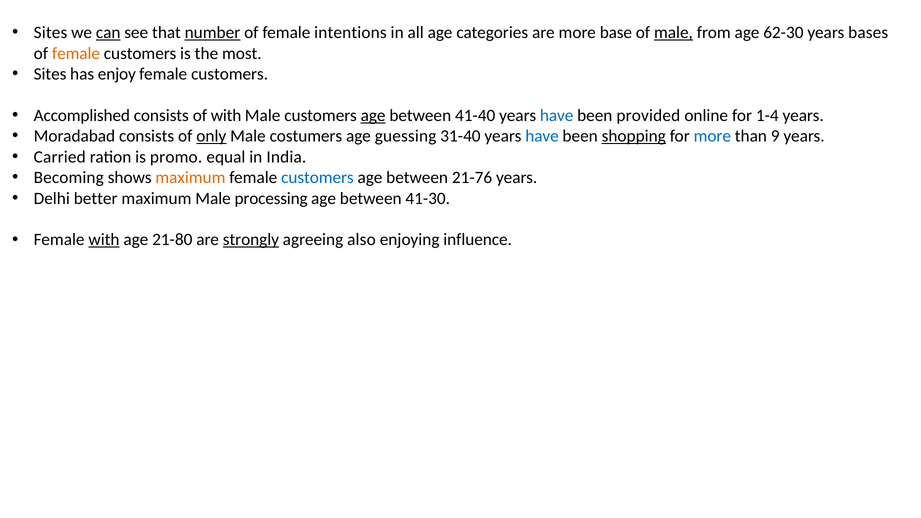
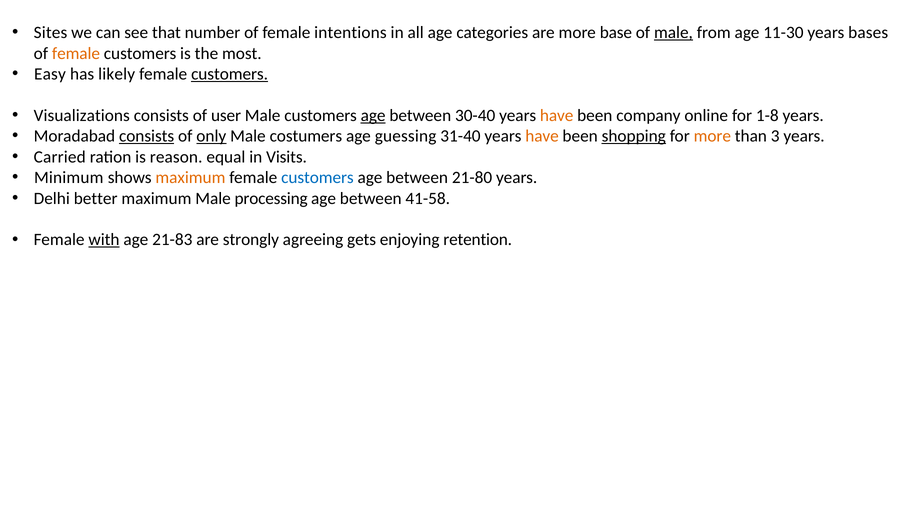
can underline: present -> none
number underline: present -> none
62-30: 62-30 -> 11-30
Sites at (50, 74): Sites -> Easy
enjoy: enjoy -> likely
customers at (230, 74) underline: none -> present
Accomplished: Accomplished -> Visualizations
of with: with -> user
41-40: 41-40 -> 30-40
have at (557, 115) colour: blue -> orange
provided: provided -> company
1-4: 1-4 -> 1-8
consists at (147, 136) underline: none -> present
have at (542, 136) colour: blue -> orange
more at (712, 136) colour: blue -> orange
9: 9 -> 3
promo: promo -> reason
India: India -> Visits
Becoming: Becoming -> Minimum
21-76: 21-76 -> 21-80
41-30: 41-30 -> 41-58
21-80: 21-80 -> 21-83
strongly underline: present -> none
also: also -> gets
influence: influence -> retention
